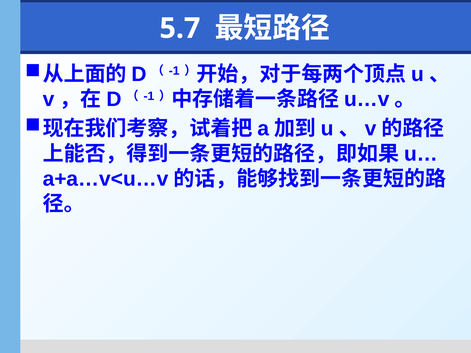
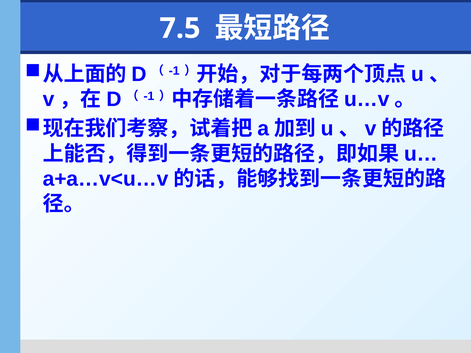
5.7: 5.7 -> 7.5
